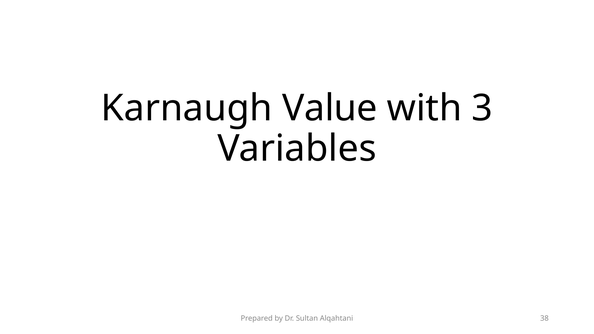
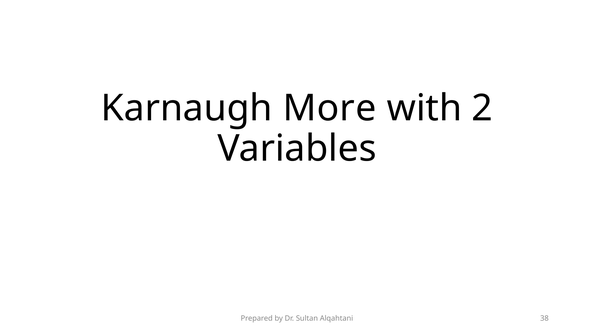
Value: Value -> More
3: 3 -> 2
